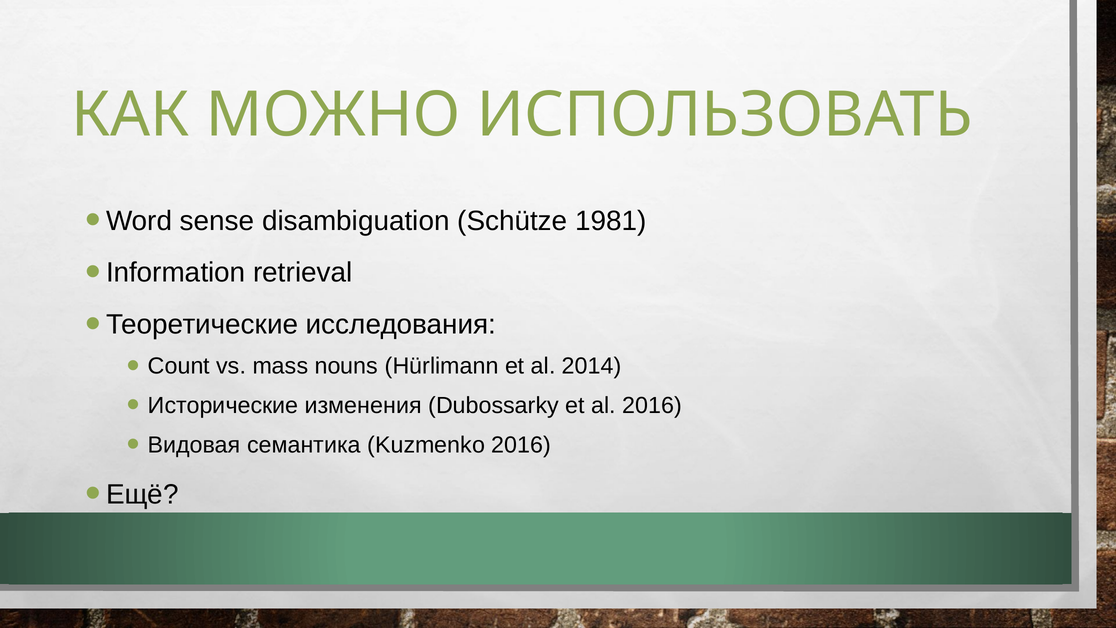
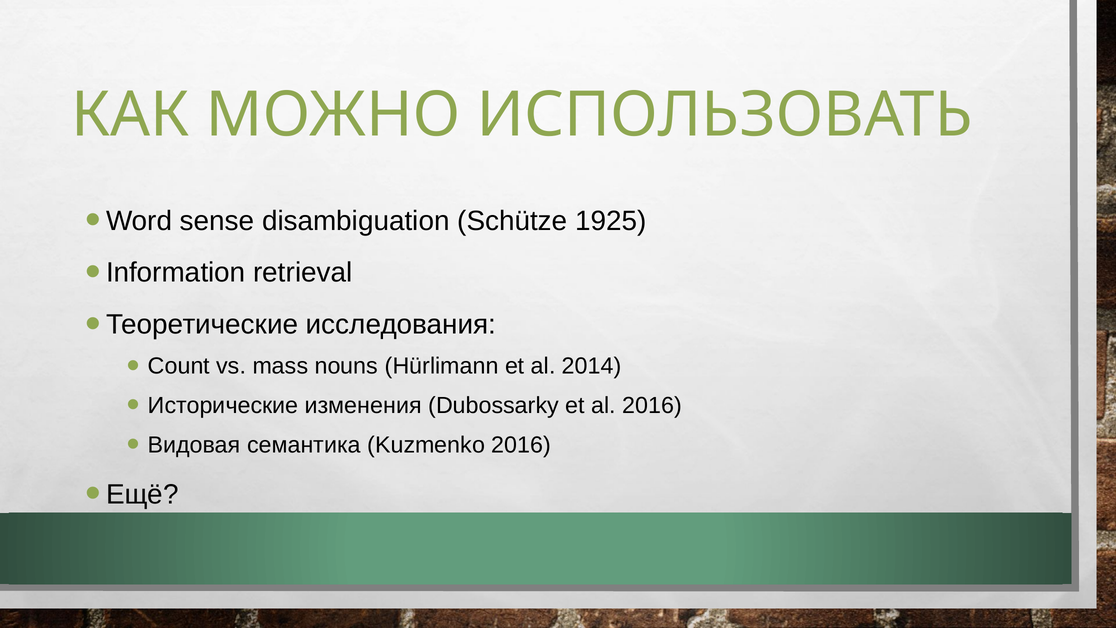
1981: 1981 -> 1925
